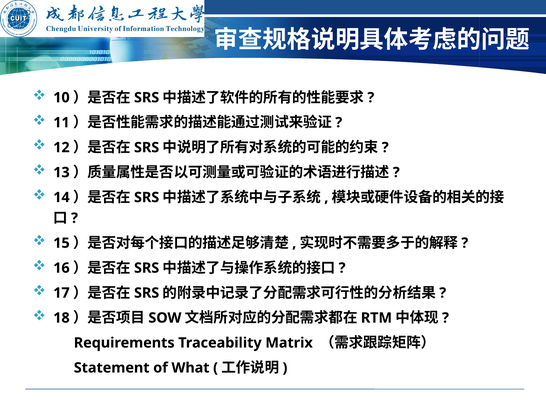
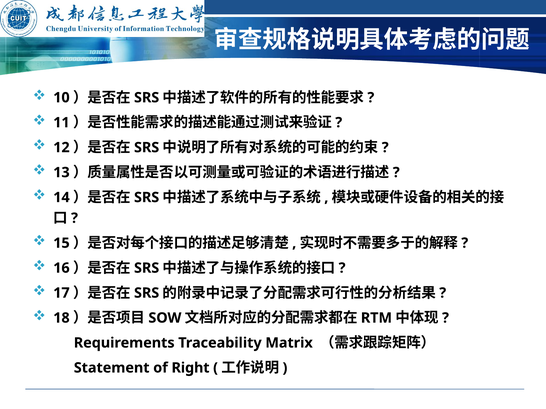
What: What -> Right
